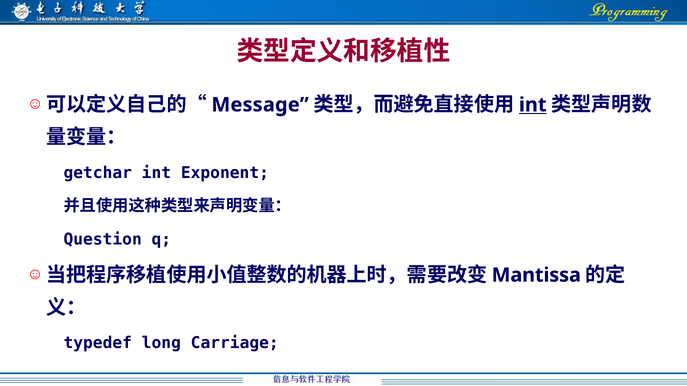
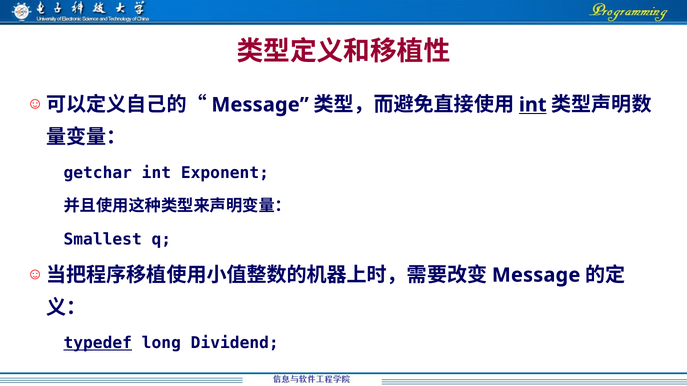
Question: Question -> Smallest
Mantissa at (536, 275): Mantissa -> Message
typedef underline: none -> present
Carriage: Carriage -> Dividend
